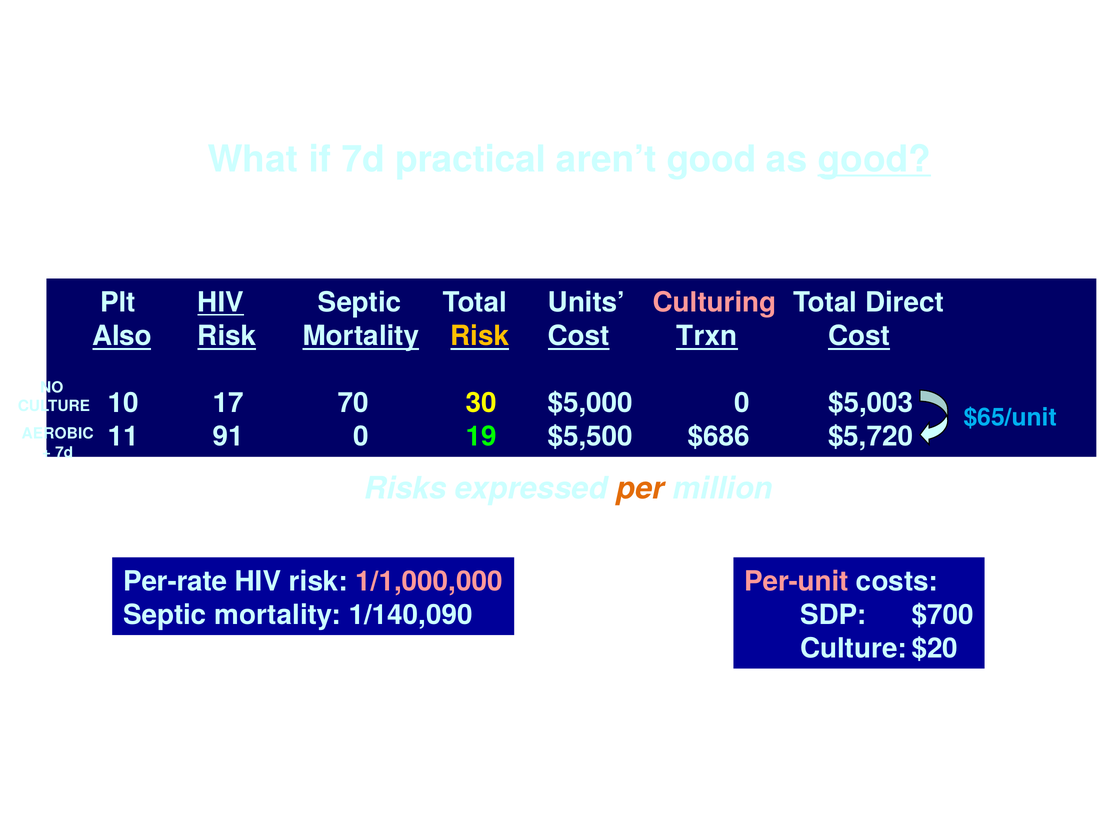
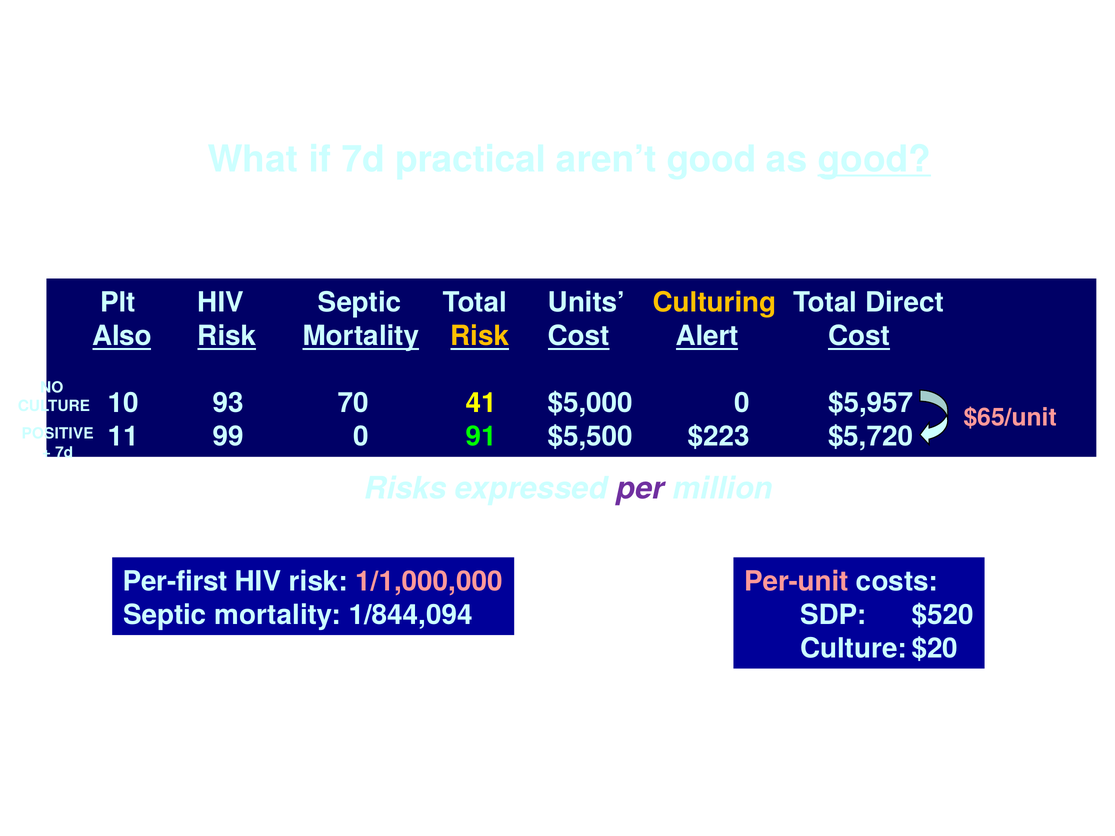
HIV at (221, 303) underline: present -> none
Culturing colour: pink -> yellow
Trxn: Trxn -> Alert
17: 17 -> 93
30: 30 -> 41
$5,003: $5,003 -> $5,957
$65/unit colour: light blue -> pink
91: 91 -> 99
19: 19 -> 91
$686: $686 -> $223
AEROBIC: AEROBIC -> POSITIVE
per colour: orange -> purple
Per-rate: Per-rate -> Per-first
1/140,090: 1/140,090 -> 1/844,094
$700: $700 -> $520
